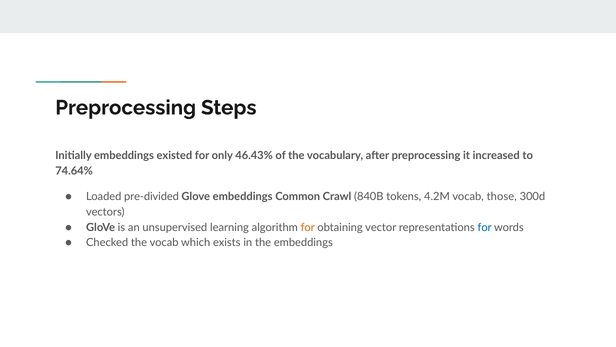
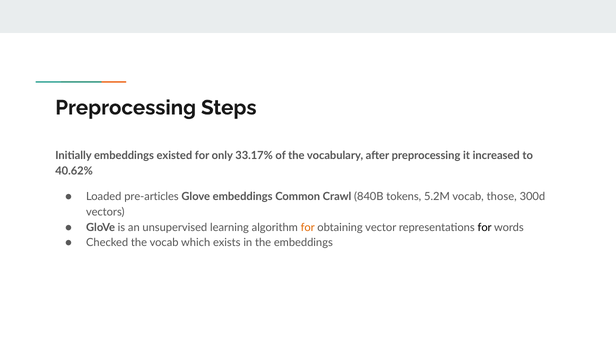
46.43%: 46.43% -> 33.17%
74.64%: 74.64% -> 40.62%
pre-divided: pre-divided -> pre-articles
4.2M: 4.2M -> 5.2M
for at (485, 227) colour: blue -> black
